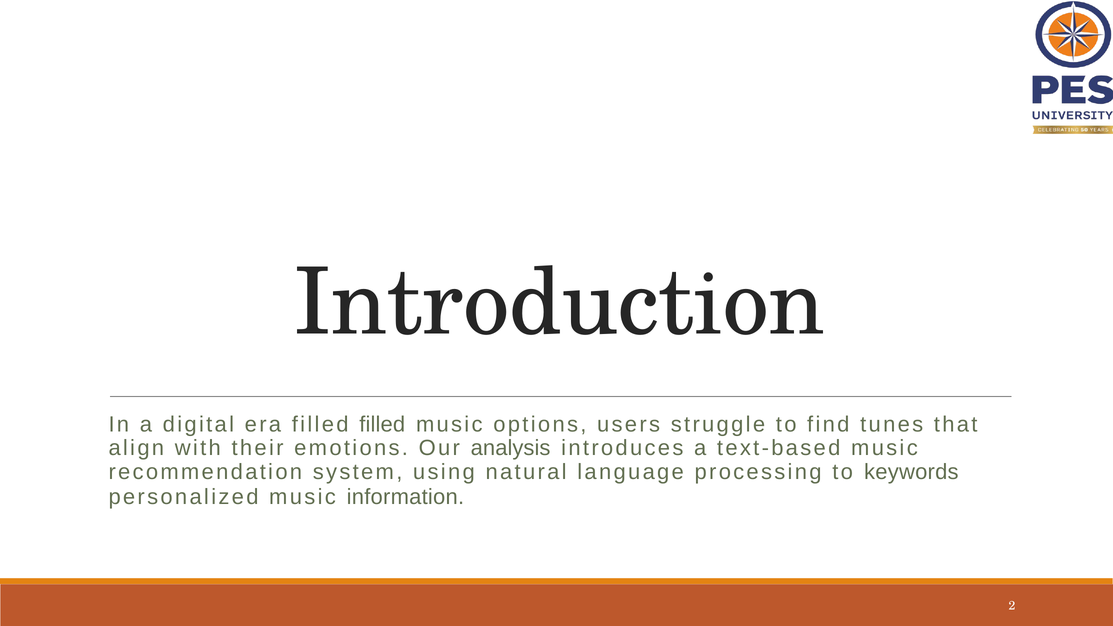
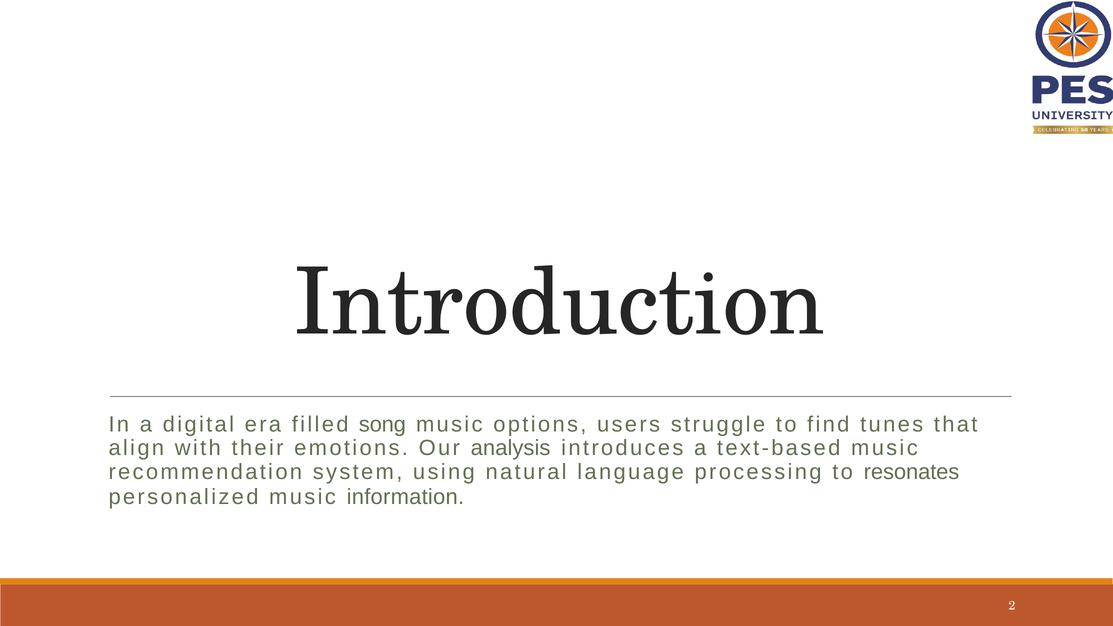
filled filled: filled -> song
keywords: keywords -> resonates
